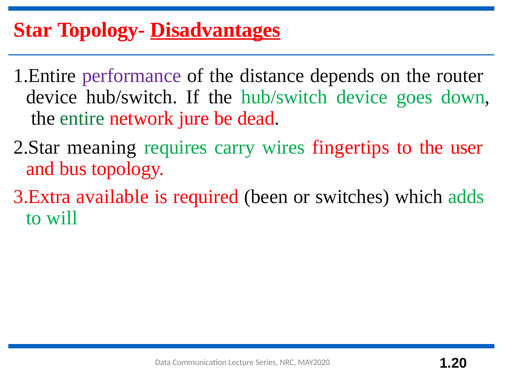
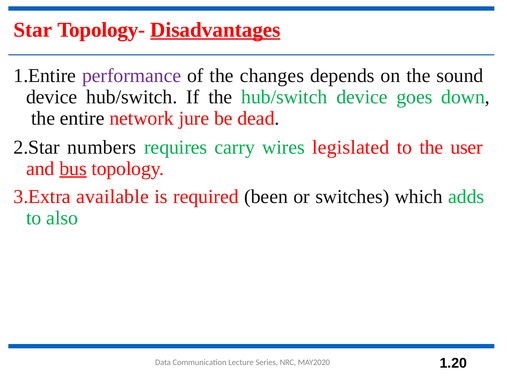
distance: distance -> changes
router: router -> sound
entire colour: green -> black
meaning: meaning -> numbers
fingertips: fingertips -> legislated
bus underline: none -> present
will: will -> also
